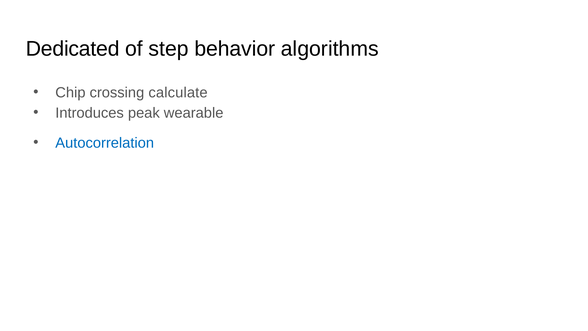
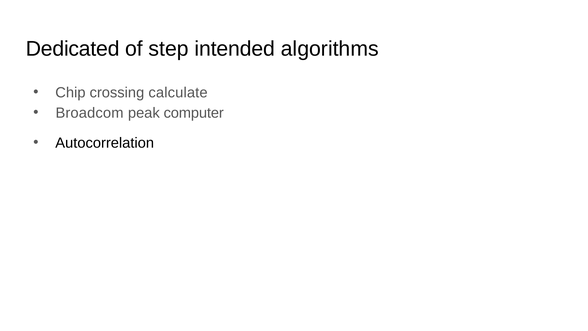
behavior: behavior -> intended
Introduces: Introduces -> Broadcom
wearable: wearable -> computer
Autocorrelation colour: blue -> black
